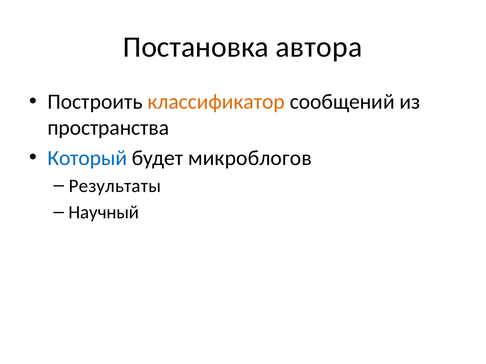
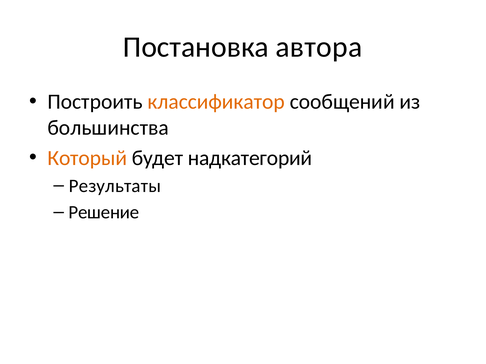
пространства: пространства -> большинства
Который colour: blue -> orange
микроблогов: микроблогов -> надкатегорий
Научный: Научный -> Решение
